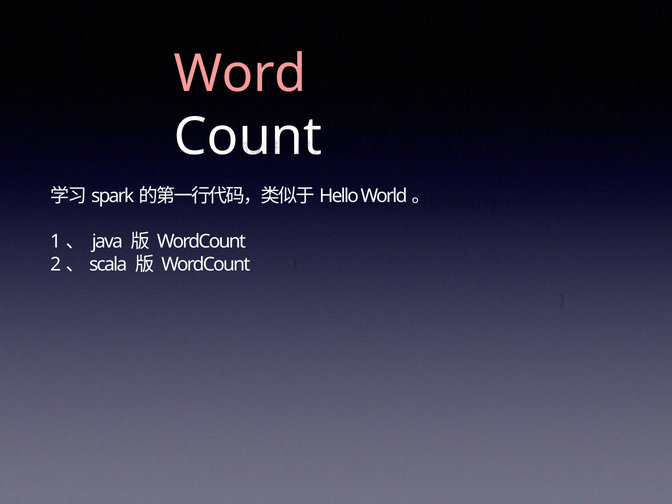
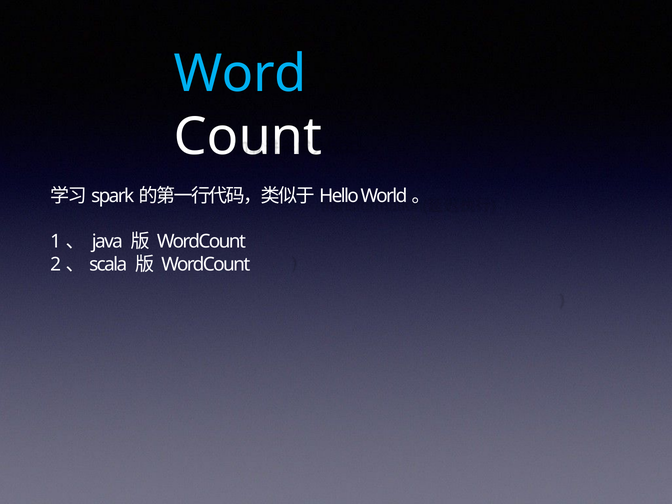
Word colour: pink -> light blue
